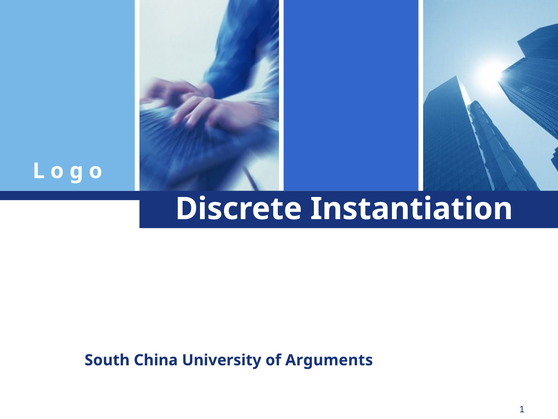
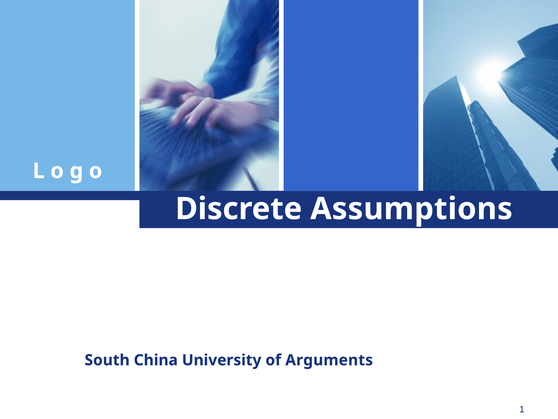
Instantiation: Instantiation -> Assumptions
